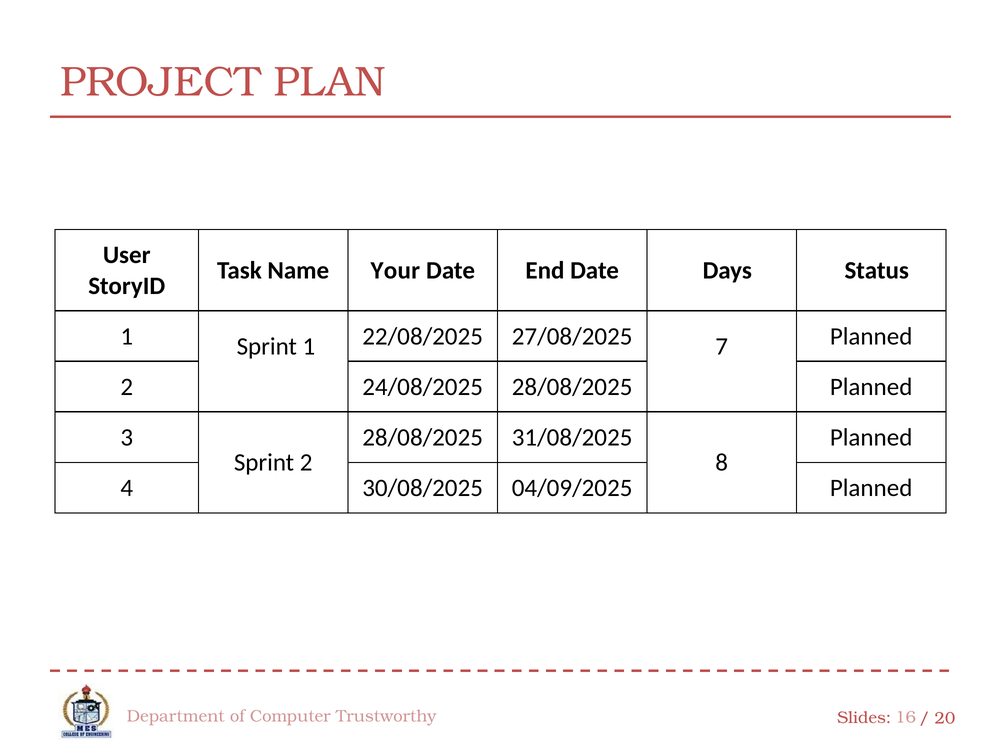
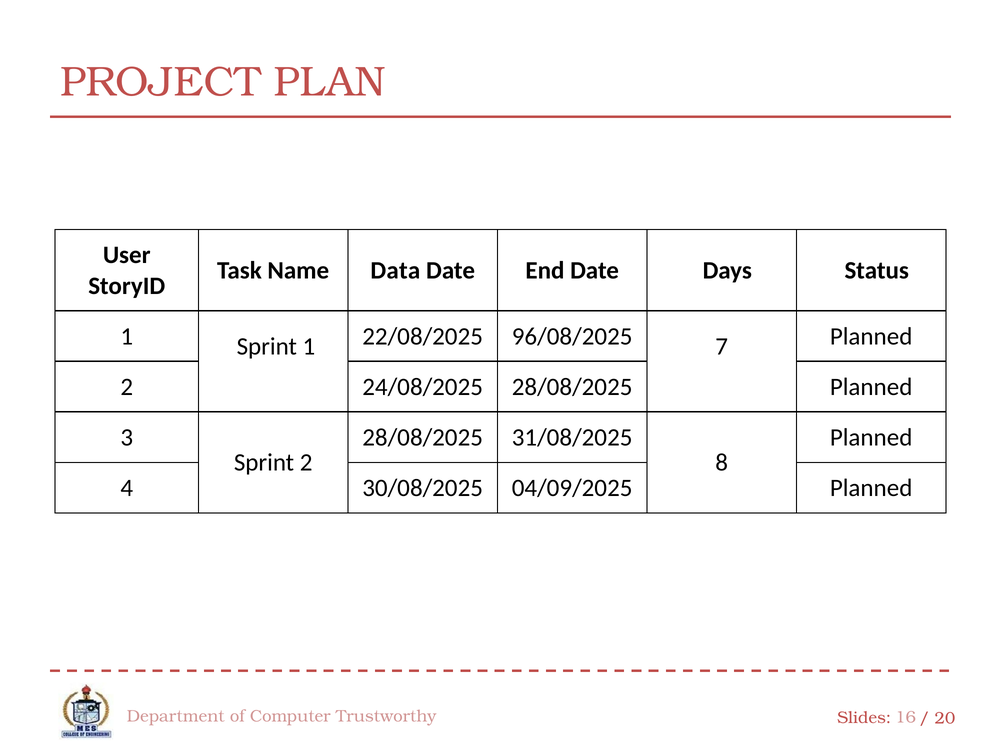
Your: Your -> Data
27/08/2025: 27/08/2025 -> 96/08/2025
